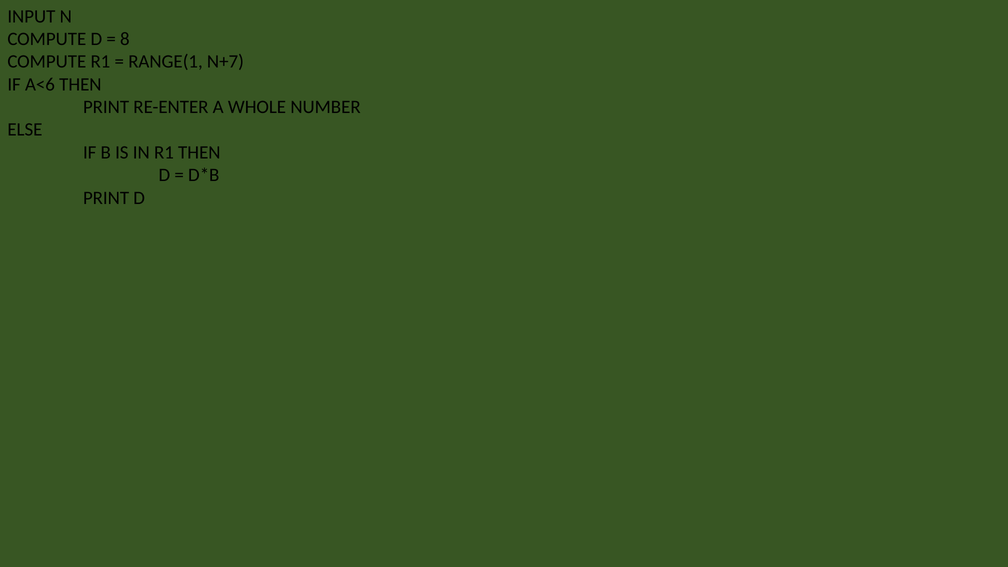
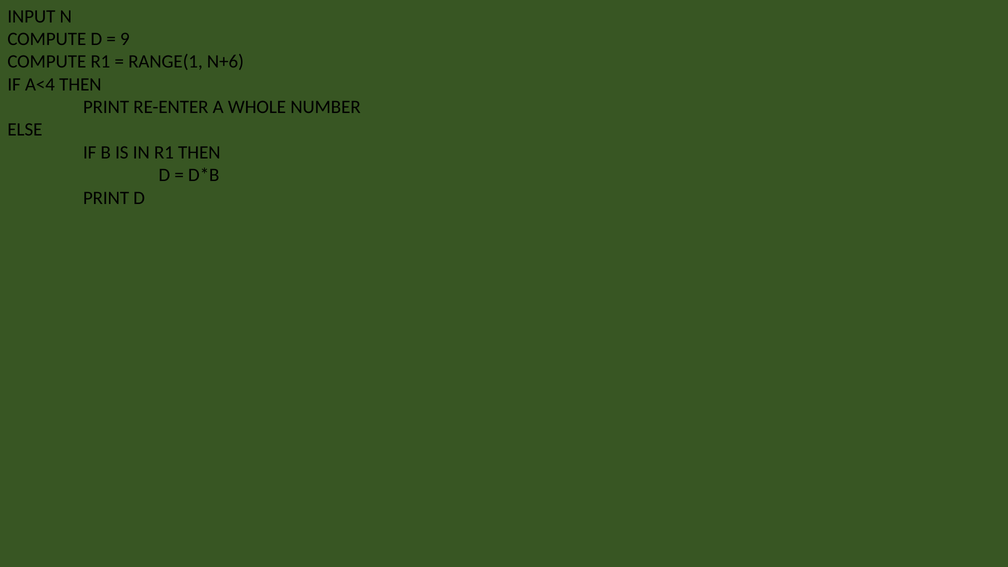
8: 8 -> 9
N+7: N+7 -> N+6
A<6: A<6 -> A<4
